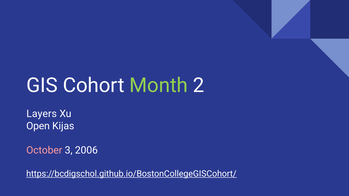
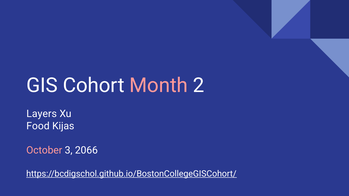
Month colour: light green -> pink
Open: Open -> Food
2006: 2006 -> 2066
